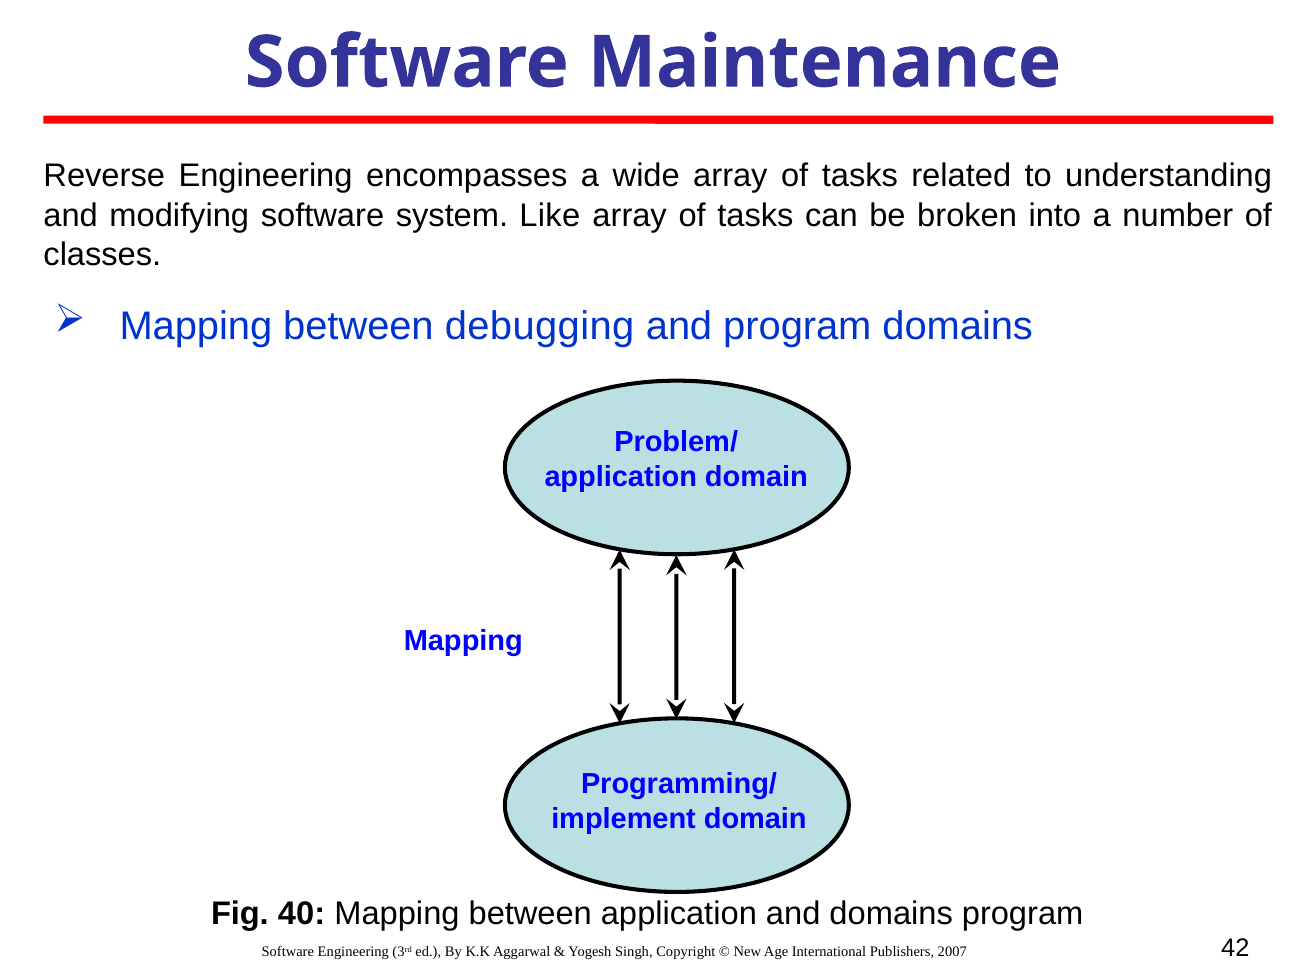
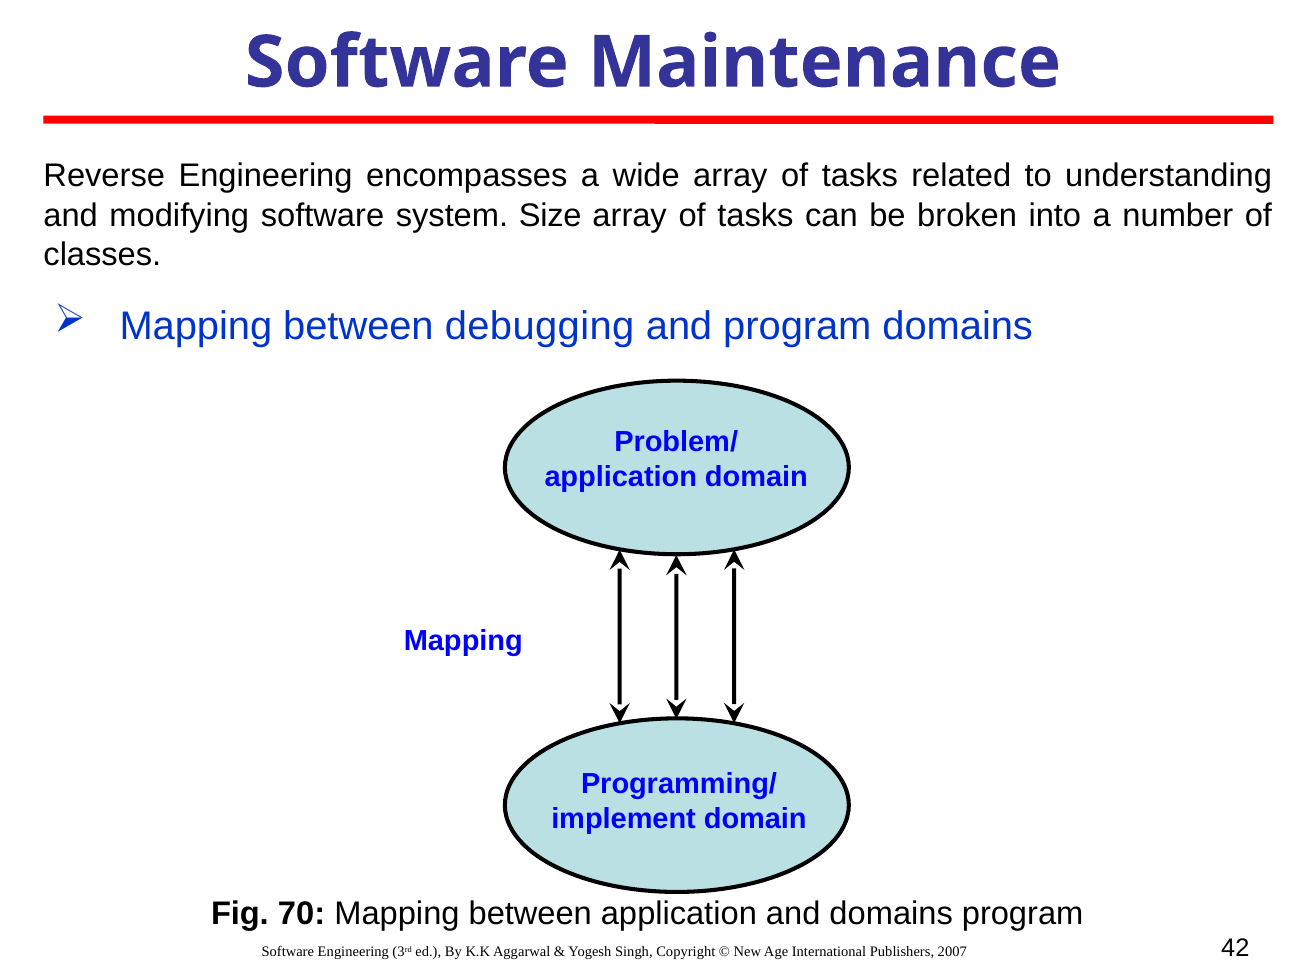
Like: Like -> Size
40: 40 -> 70
